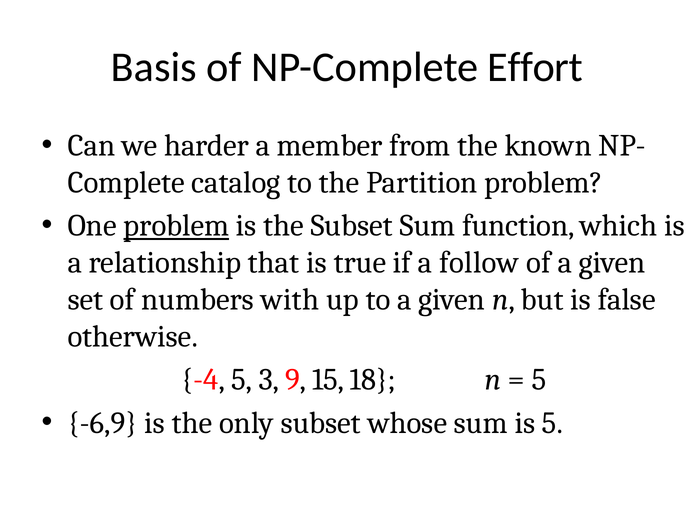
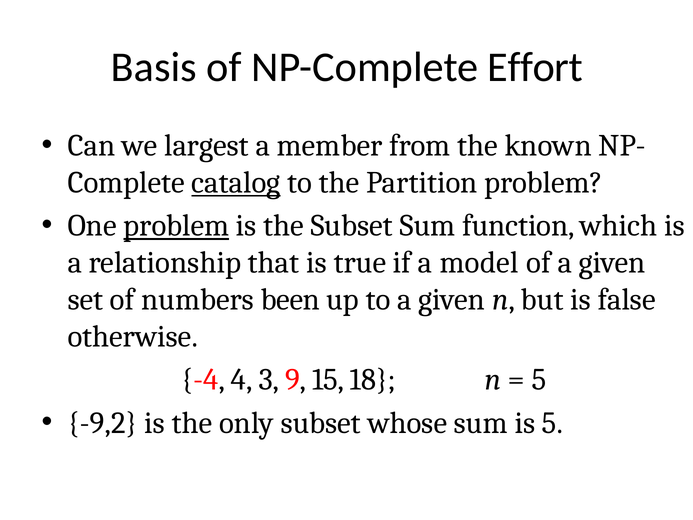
harder: harder -> largest
catalog underline: none -> present
follow: follow -> model
with: with -> been
-4 5: 5 -> 4
-6,9: -6,9 -> -9,2
